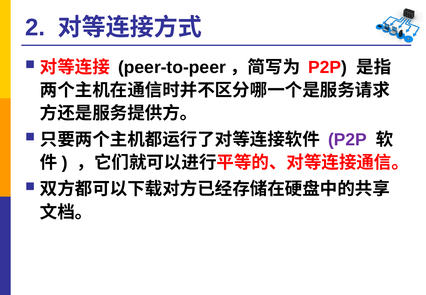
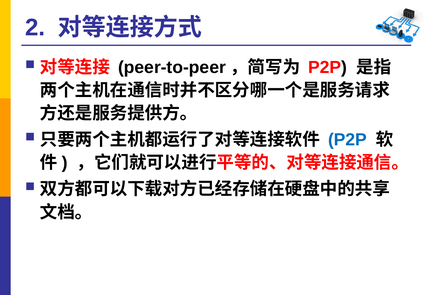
P2P at (348, 140) colour: purple -> blue
